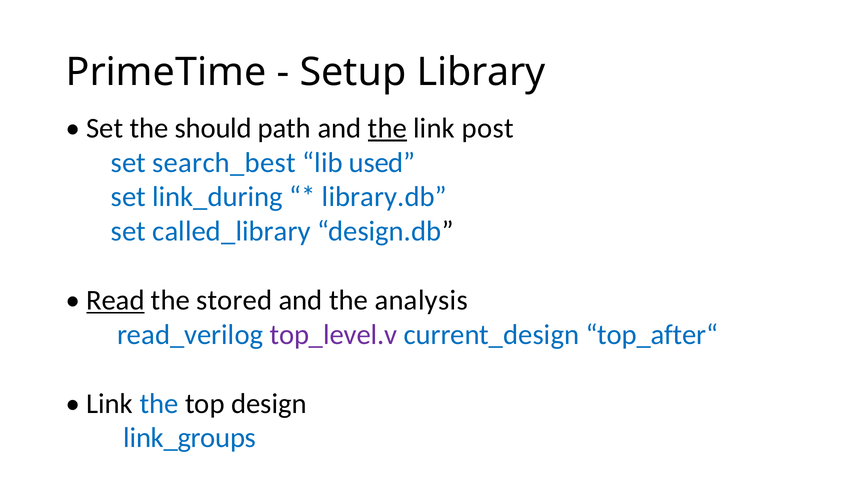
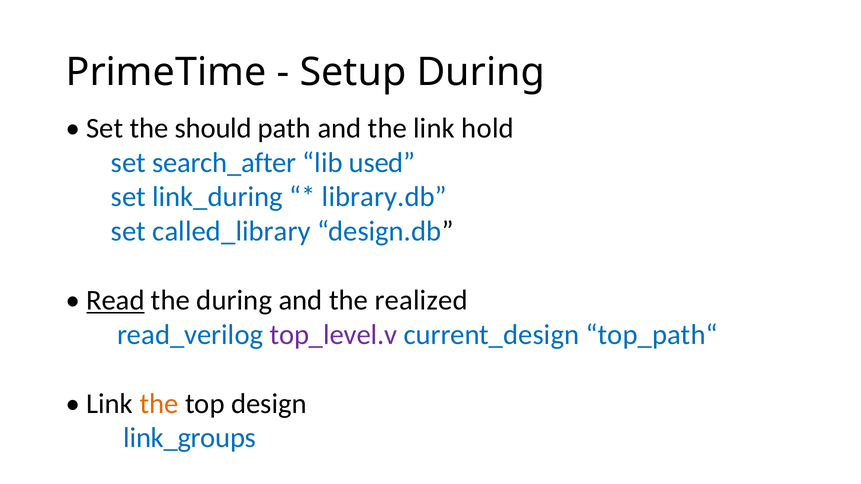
Setup Library: Library -> During
the at (387, 128) underline: present -> none
post: post -> hold
search_best: search_best -> search_after
the stored: stored -> during
analysis: analysis -> realized
top_after“: top_after“ -> top_path“
the at (159, 404) colour: blue -> orange
